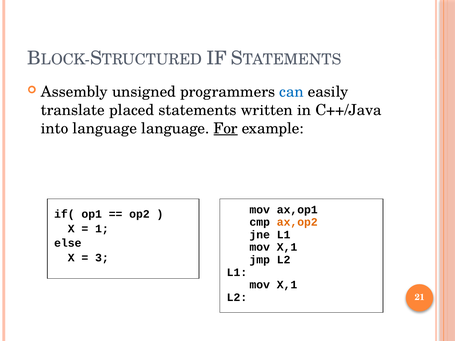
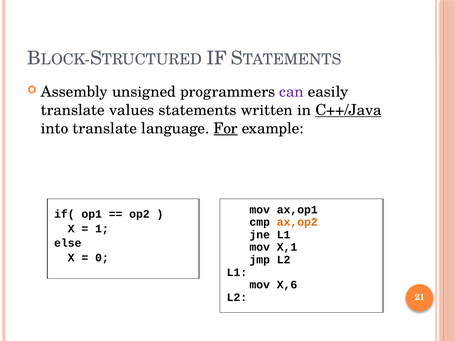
can colour: blue -> purple
placed: placed -> values
C++/Java underline: none -> present
into language: language -> translate
3: 3 -> 0
X,1 at (287, 285): X,1 -> X,6
